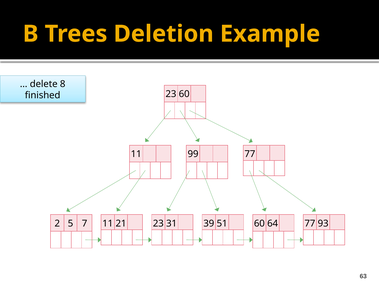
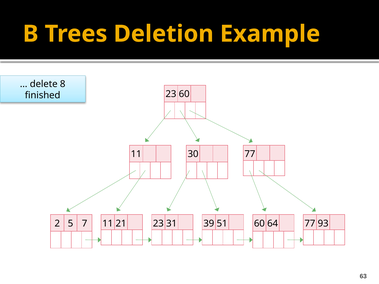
99: 99 -> 30
